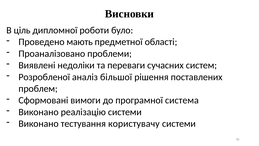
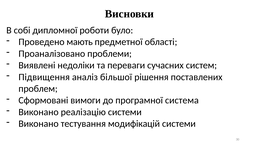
ціль: ціль -> собі
Розробленої: Розробленої -> Підвищення
користувачу: користувачу -> модифікацій
